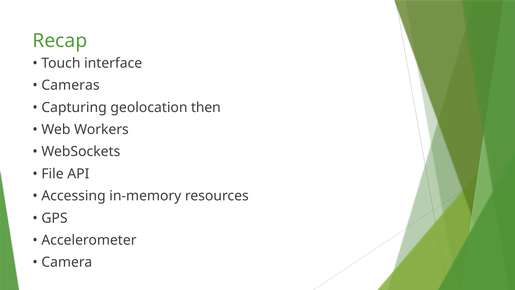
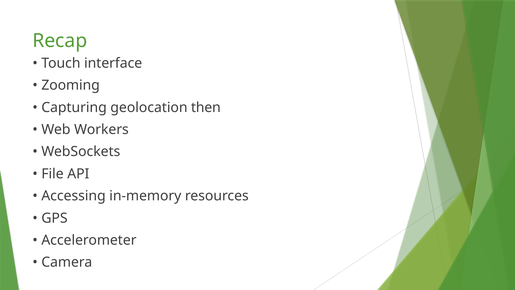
Cameras: Cameras -> Zooming
